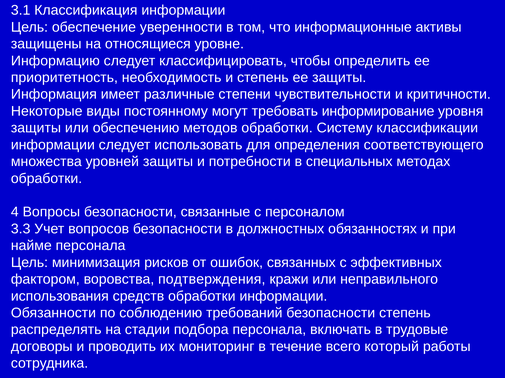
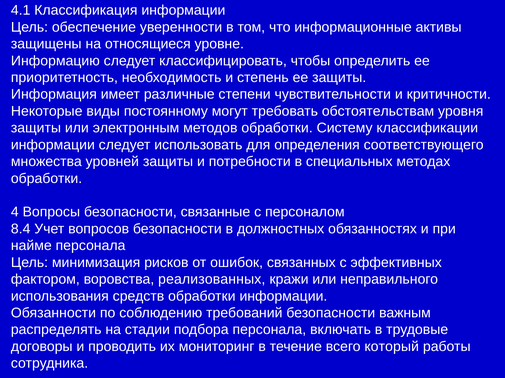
3.1: 3.1 -> 4.1
информирование: информирование -> обстоятельствам
обеспечению: обеспечению -> электронным
3.3: 3.3 -> 8.4
подтверждения: подтверждения -> реализованных
безопасности степень: степень -> важным
